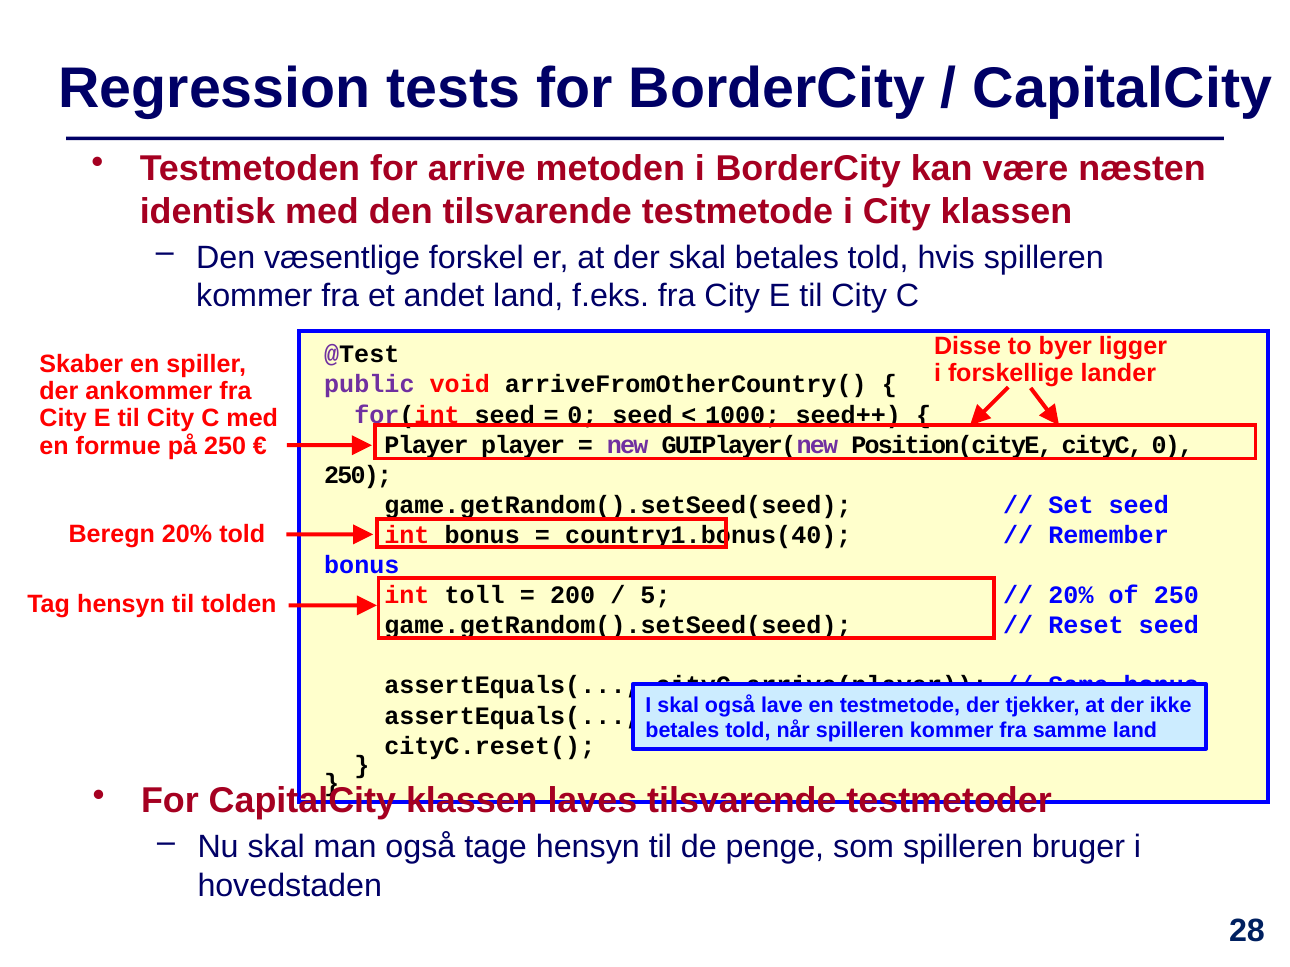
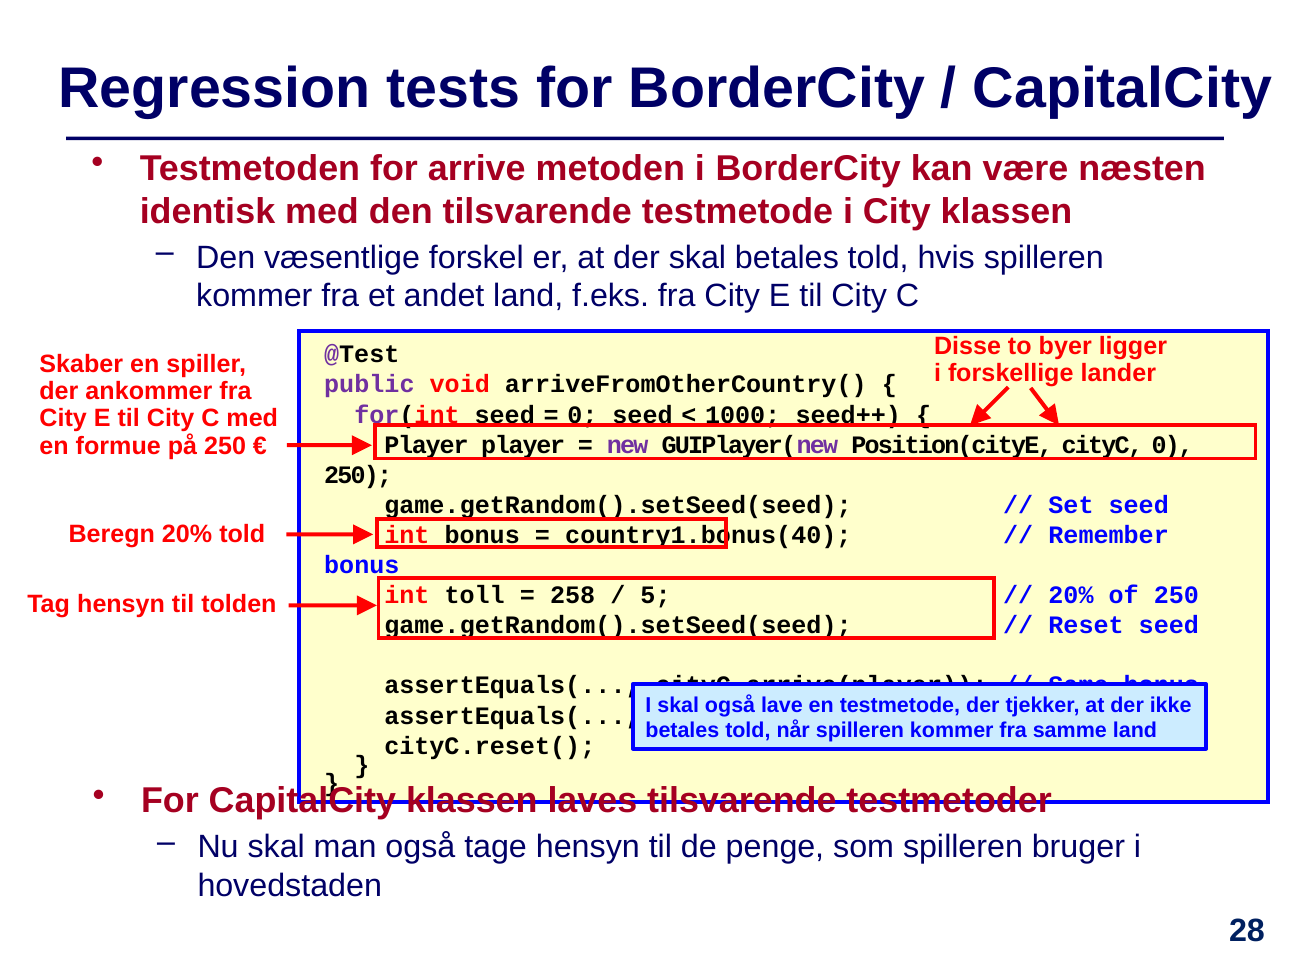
200: 200 -> 258
